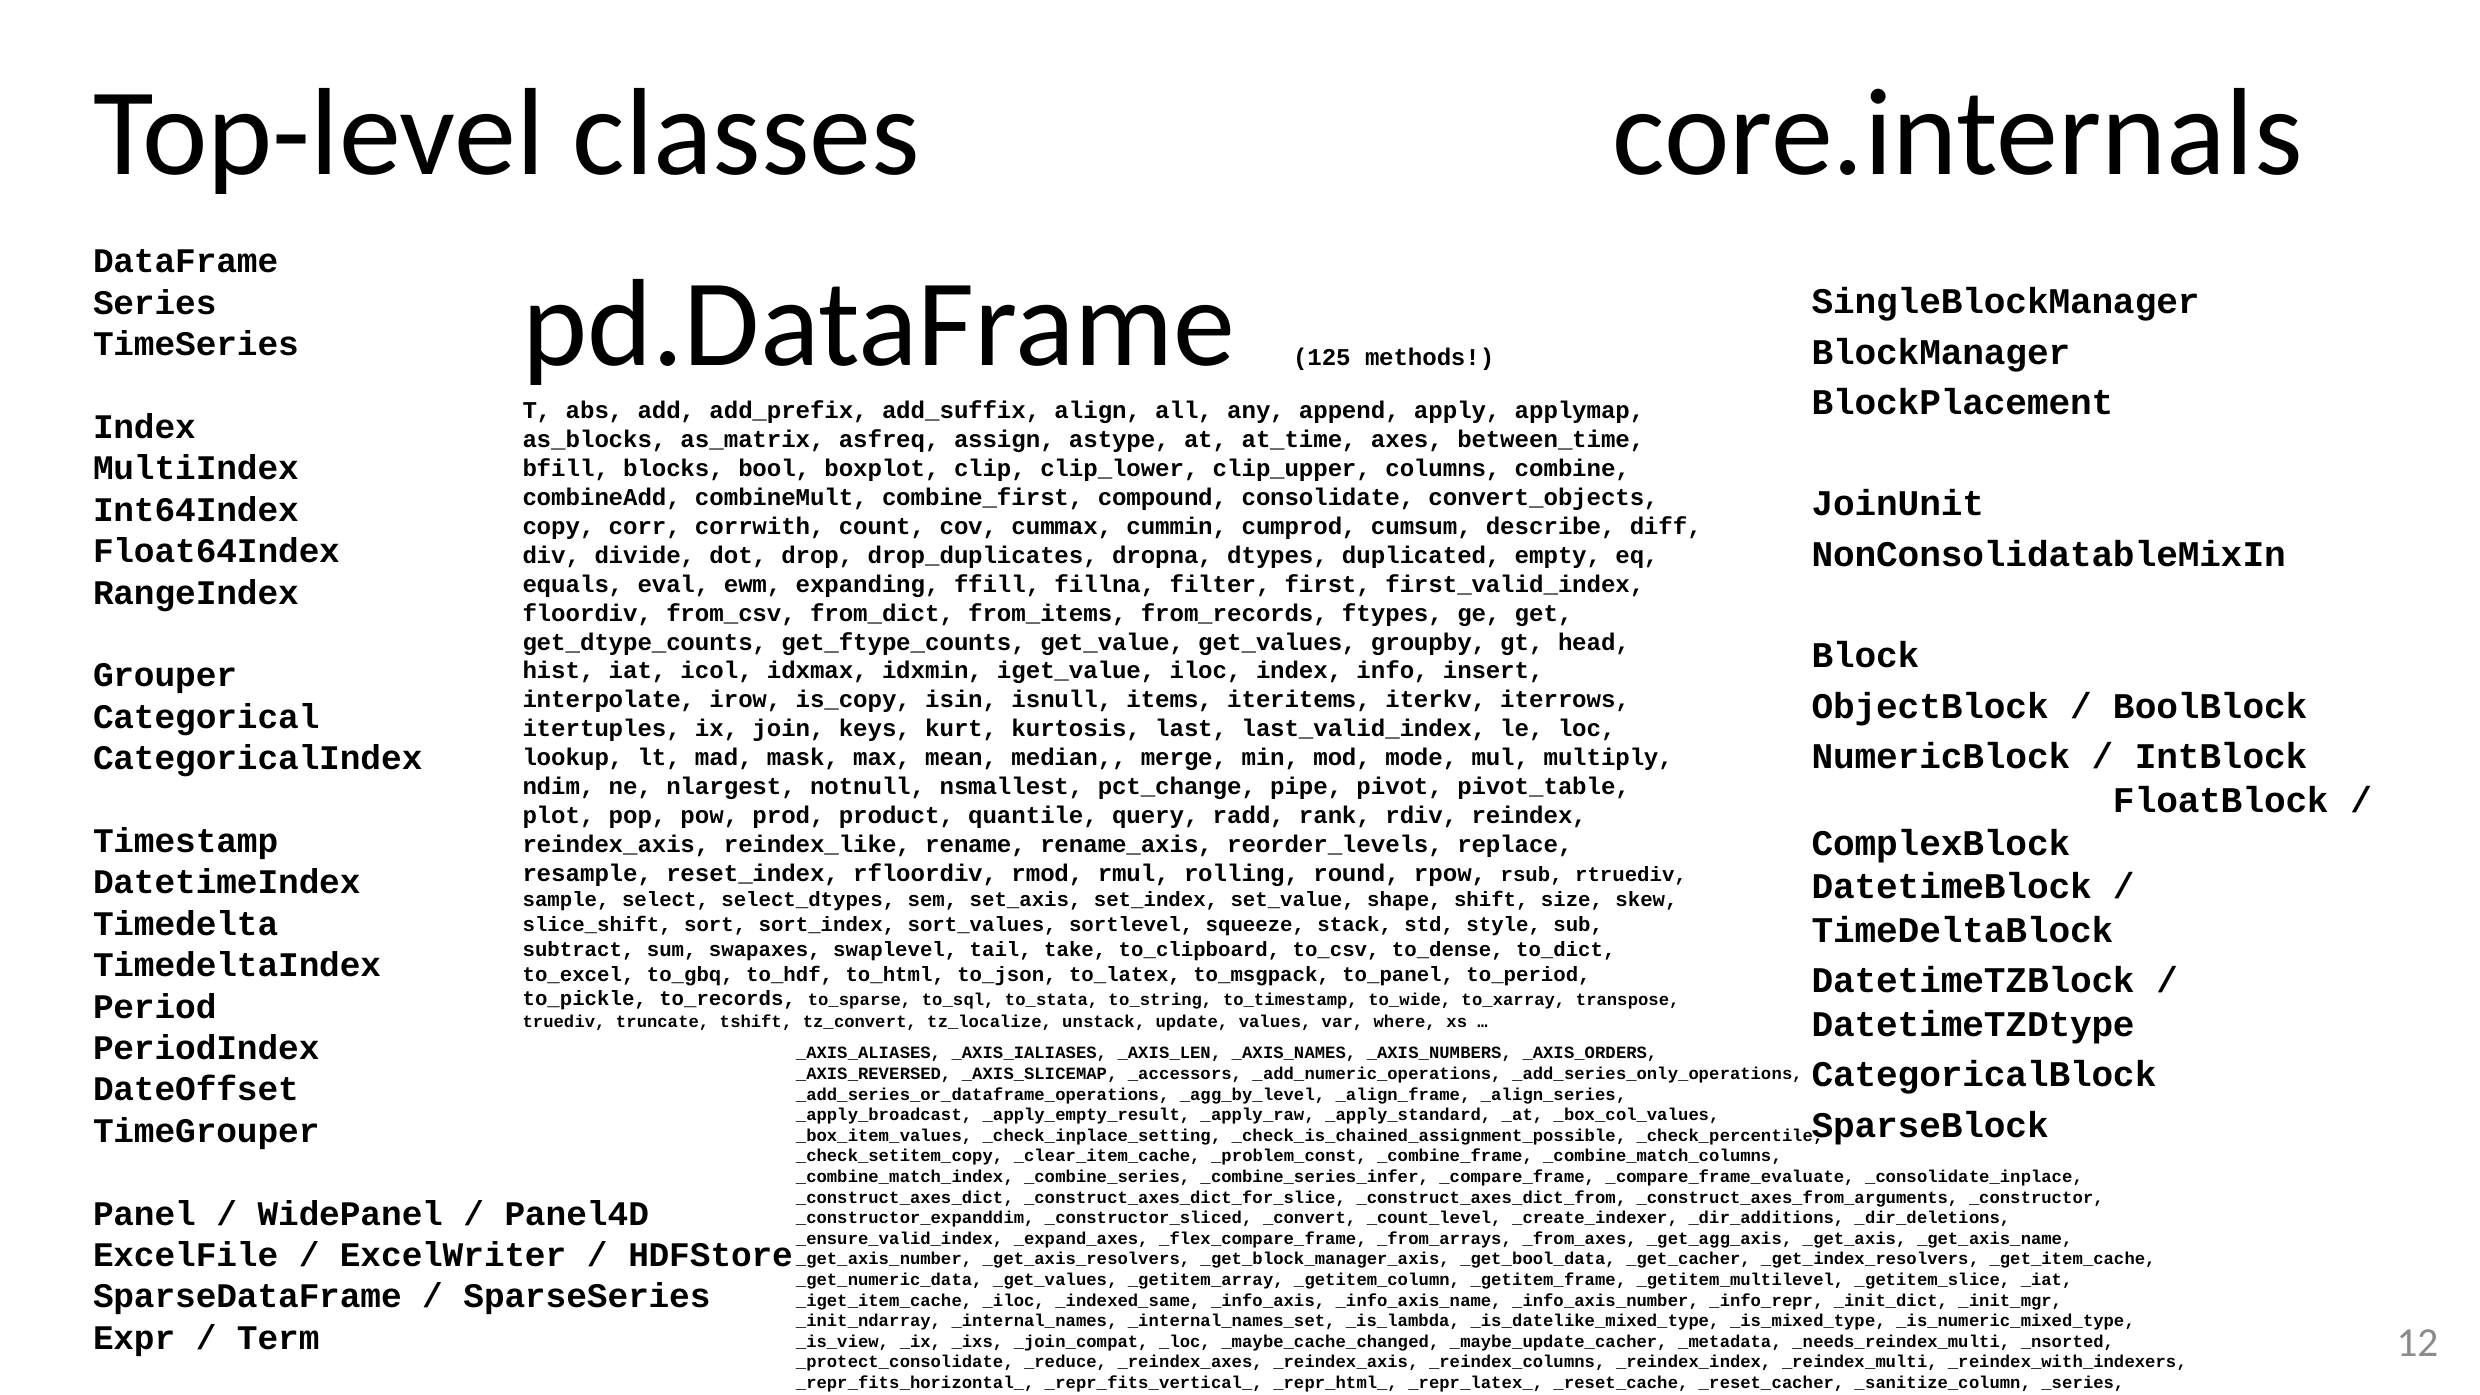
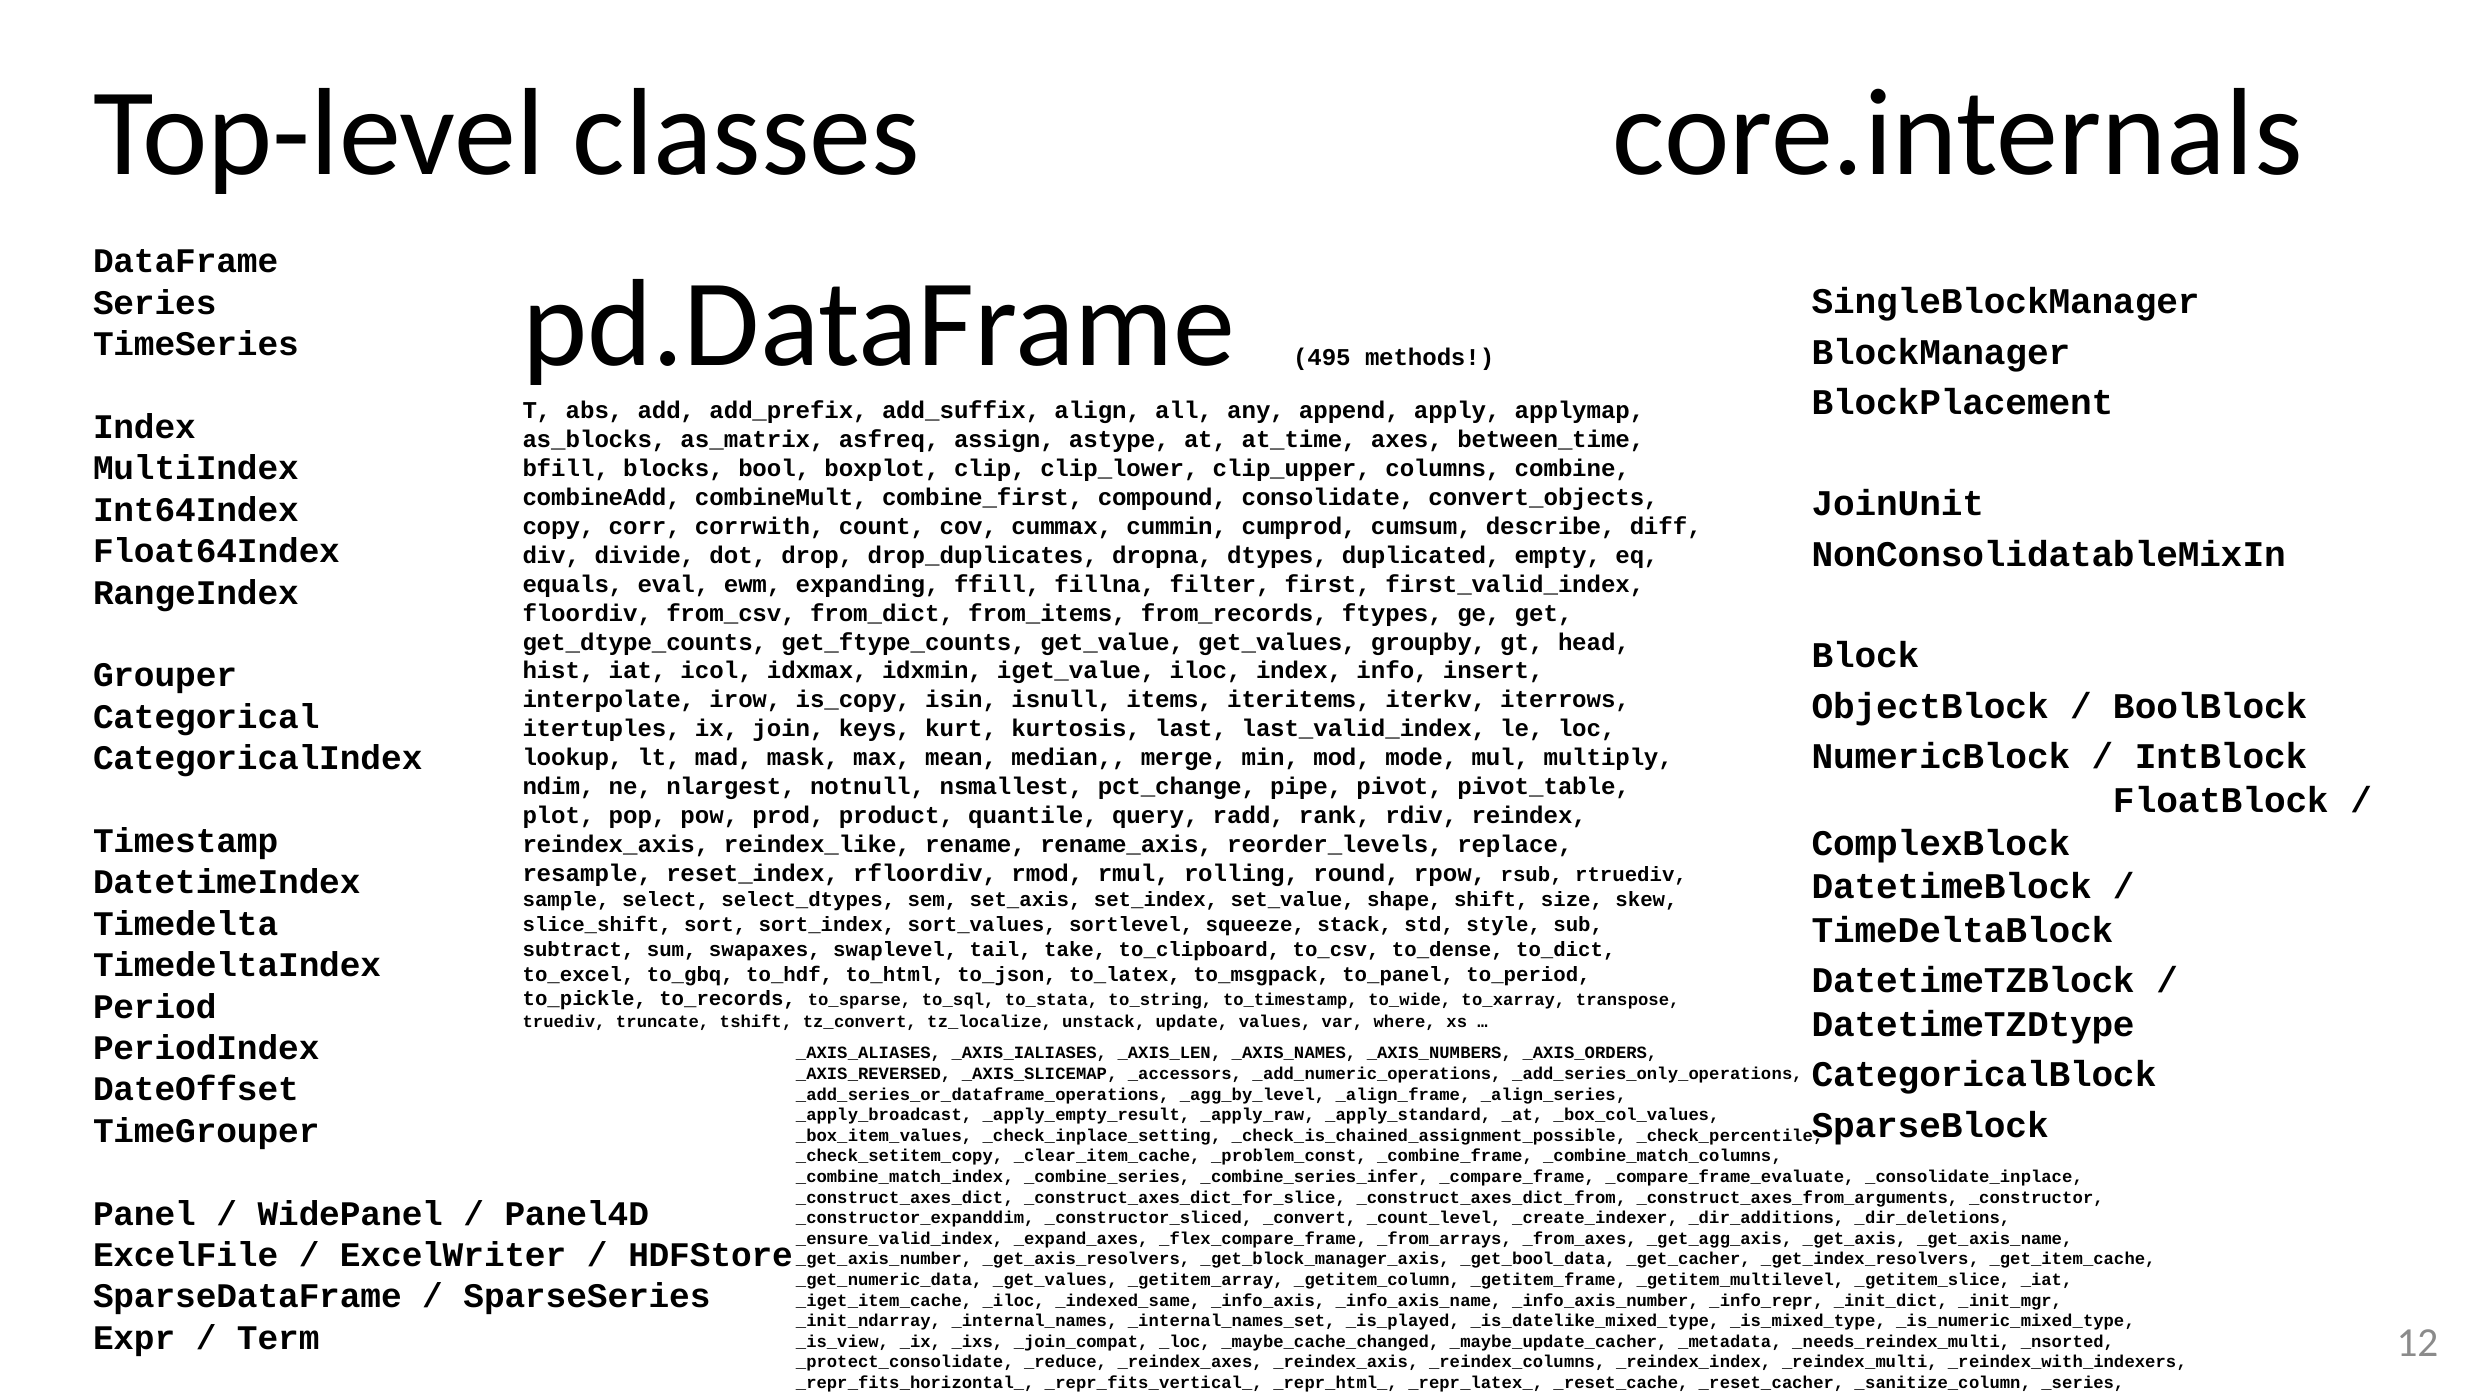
125: 125 -> 495
_is_lambda: _is_lambda -> _is_played
